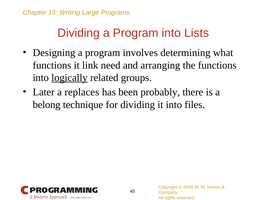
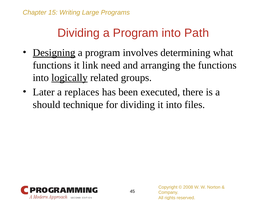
Lists: Lists -> Path
Designing underline: none -> present
probably: probably -> executed
belong: belong -> should
